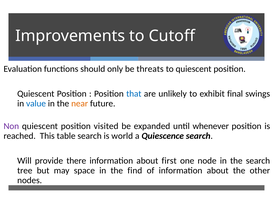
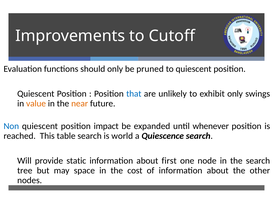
threats: threats -> pruned
exhibit final: final -> only
value colour: blue -> orange
Non colour: purple -> blue
visited: visited -> impact
there: there -> static
find: find -> cost
